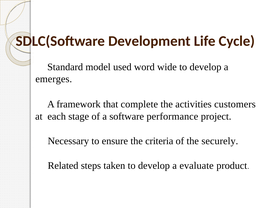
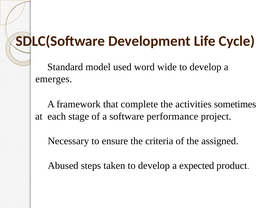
customers: customers -> sometimes
securely: securely -> assigned
Related: Related -> Abused
evaluate: evaluate -> expected
